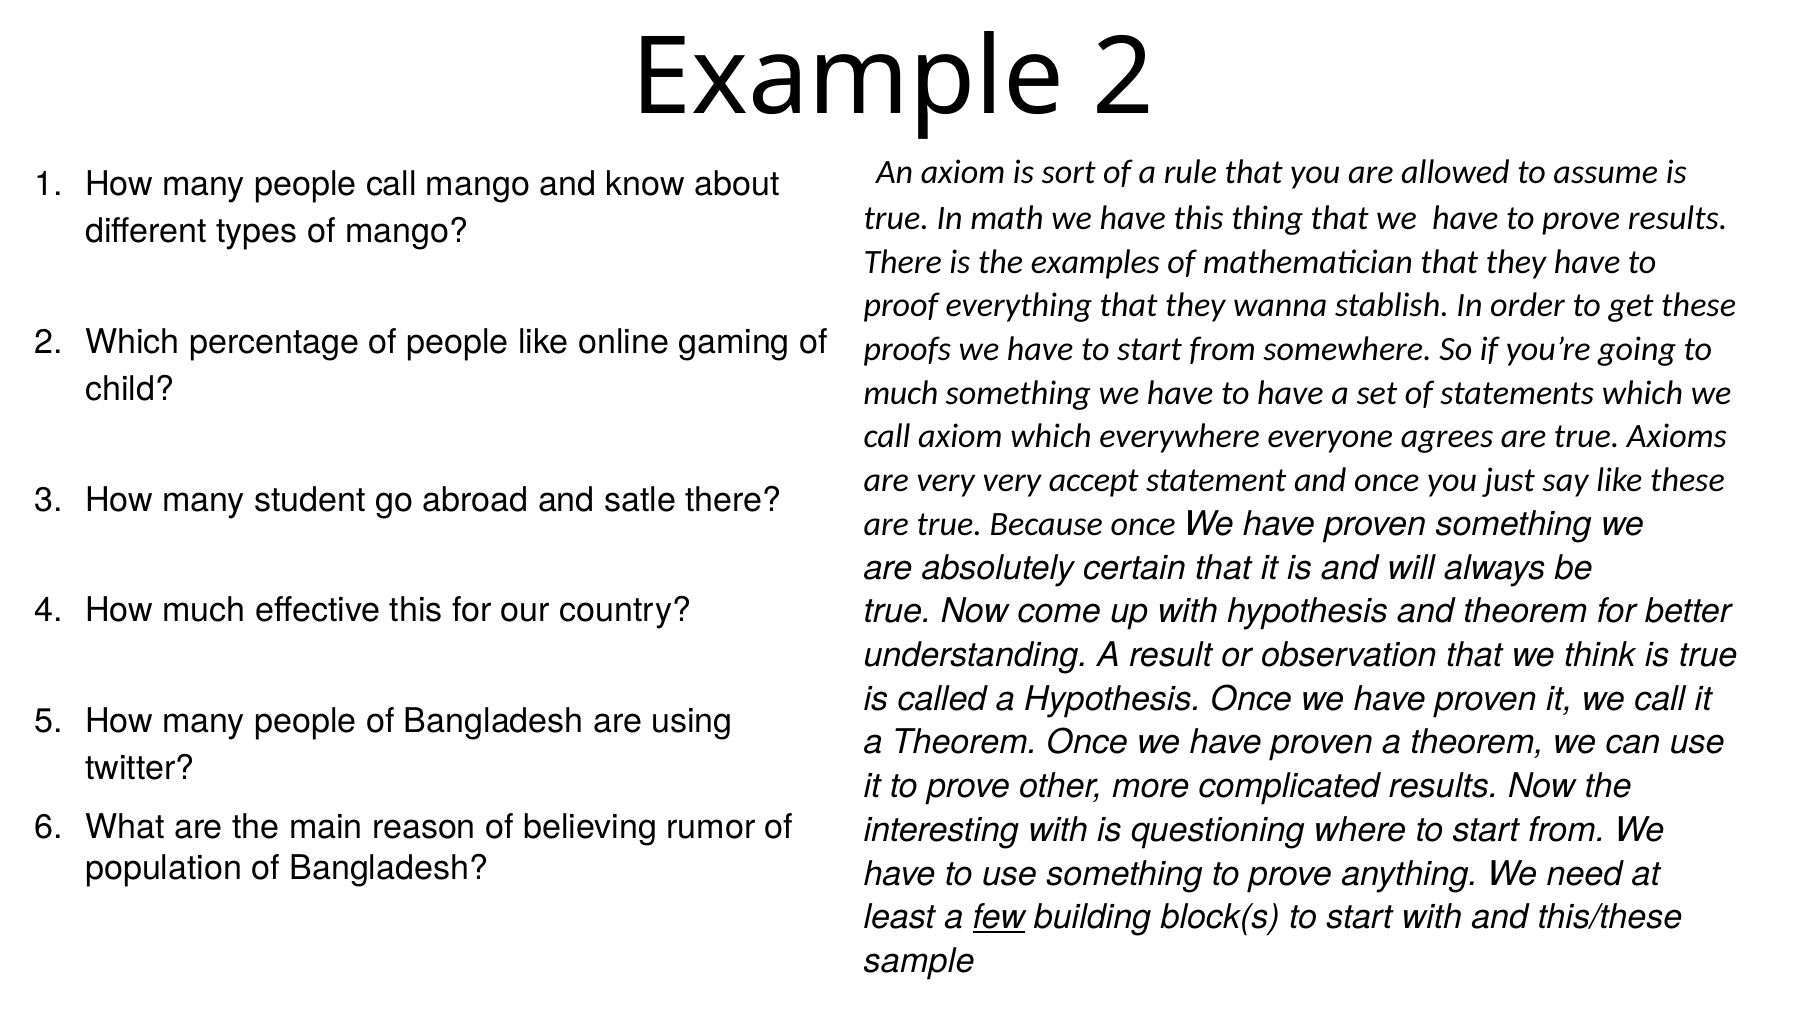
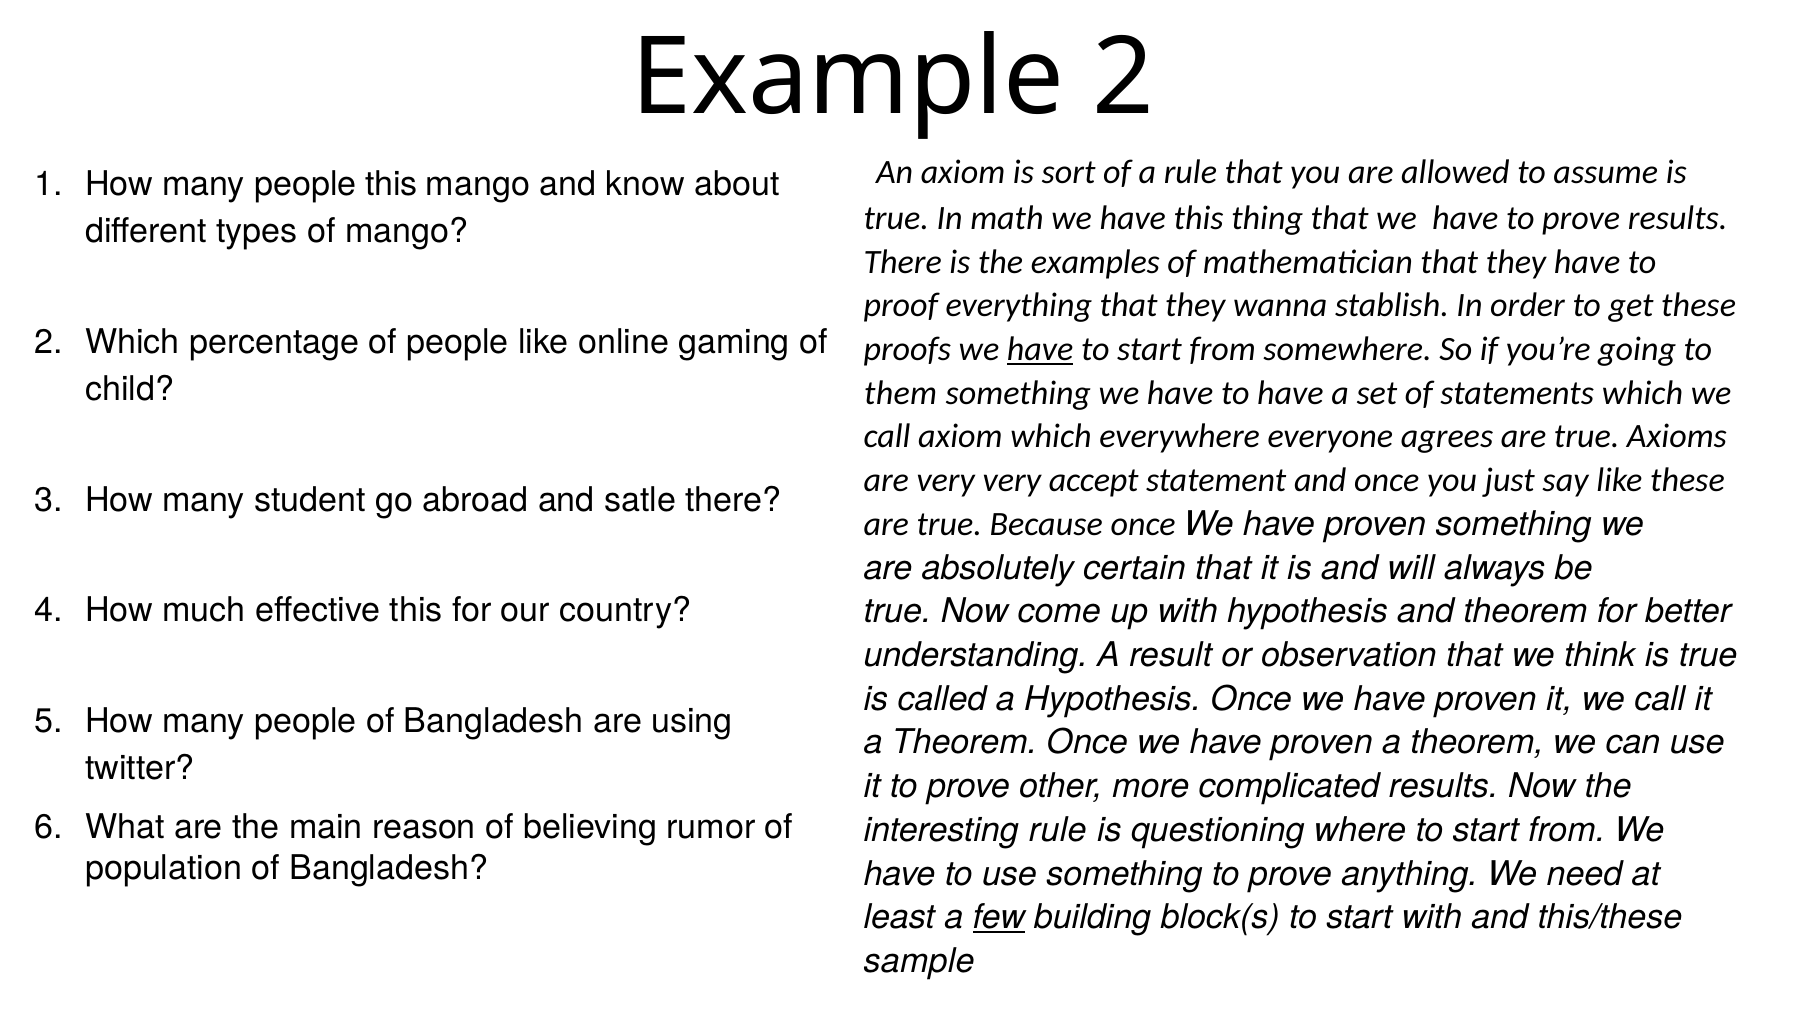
people call: call -> this
have at (1040, 349) underline: none -> present
much at (901, 393): much -> them
interesting with: with -> rule
